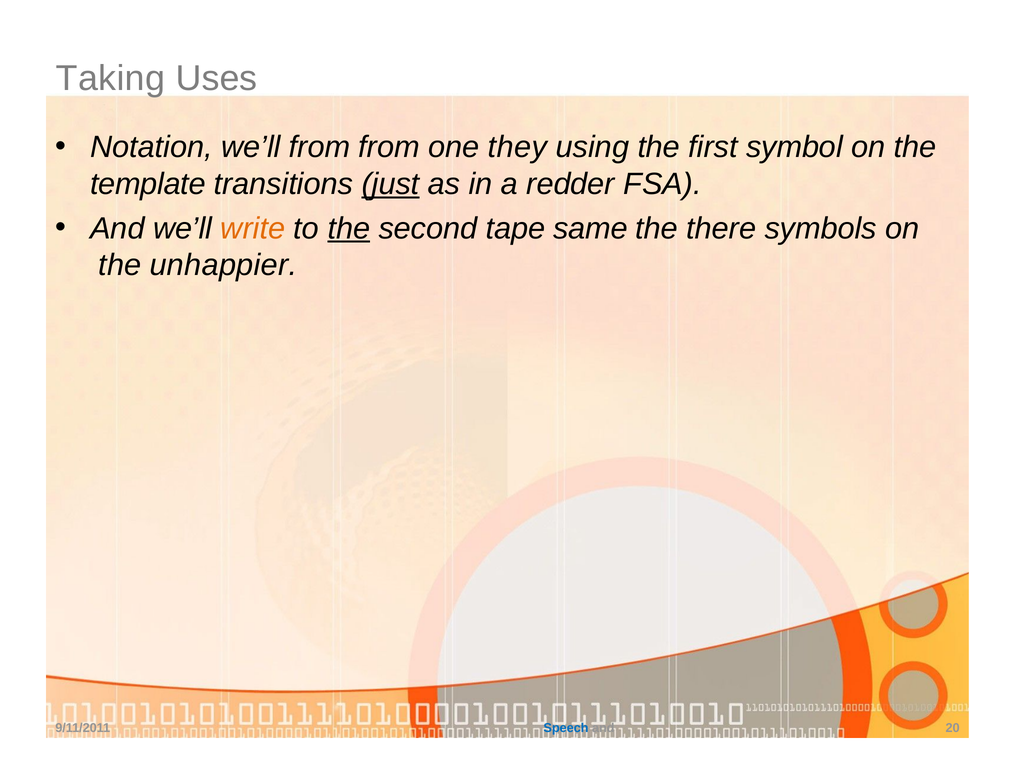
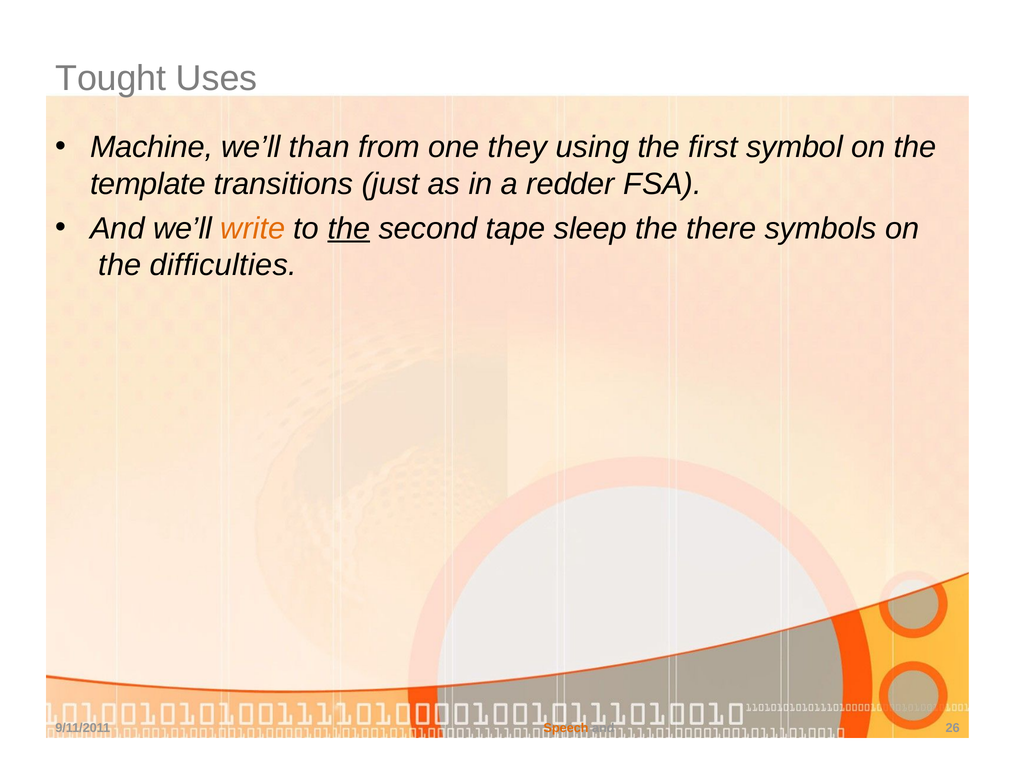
Taking: Taking -> Tought
Notation: Notation -> Machine
we’ll from: from -> than
just underline: present -> none
same: same -> sleep
unhappier: unhappier -> difficulties
Speech colour: blue -> orange
20: 20 -> 26
